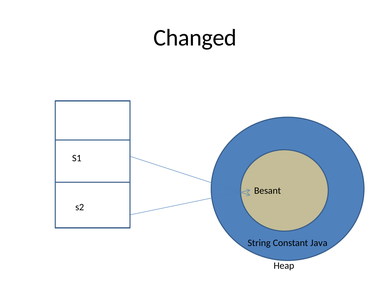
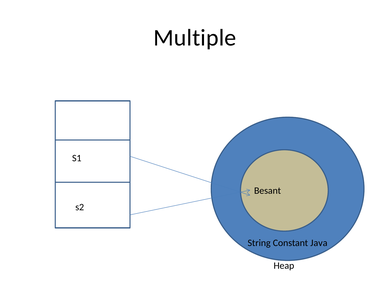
Changed: Changed -> Multiple
